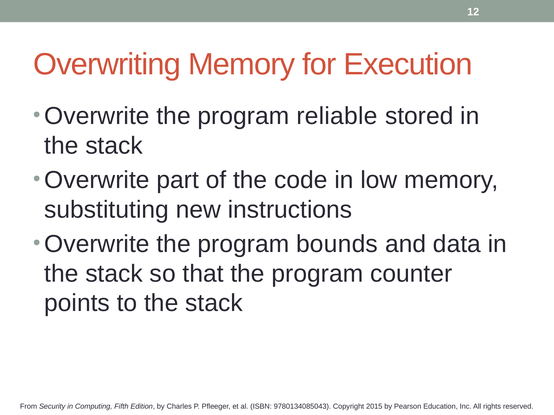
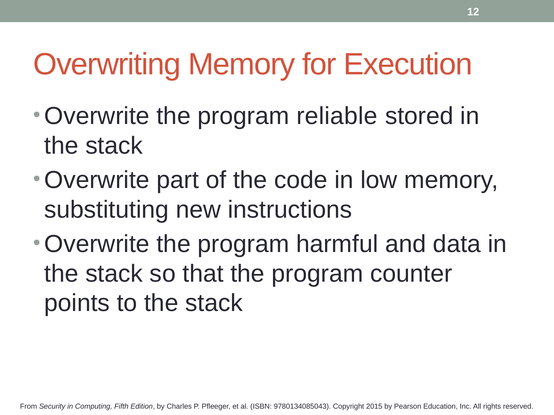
bounds: bounds -> harmful
